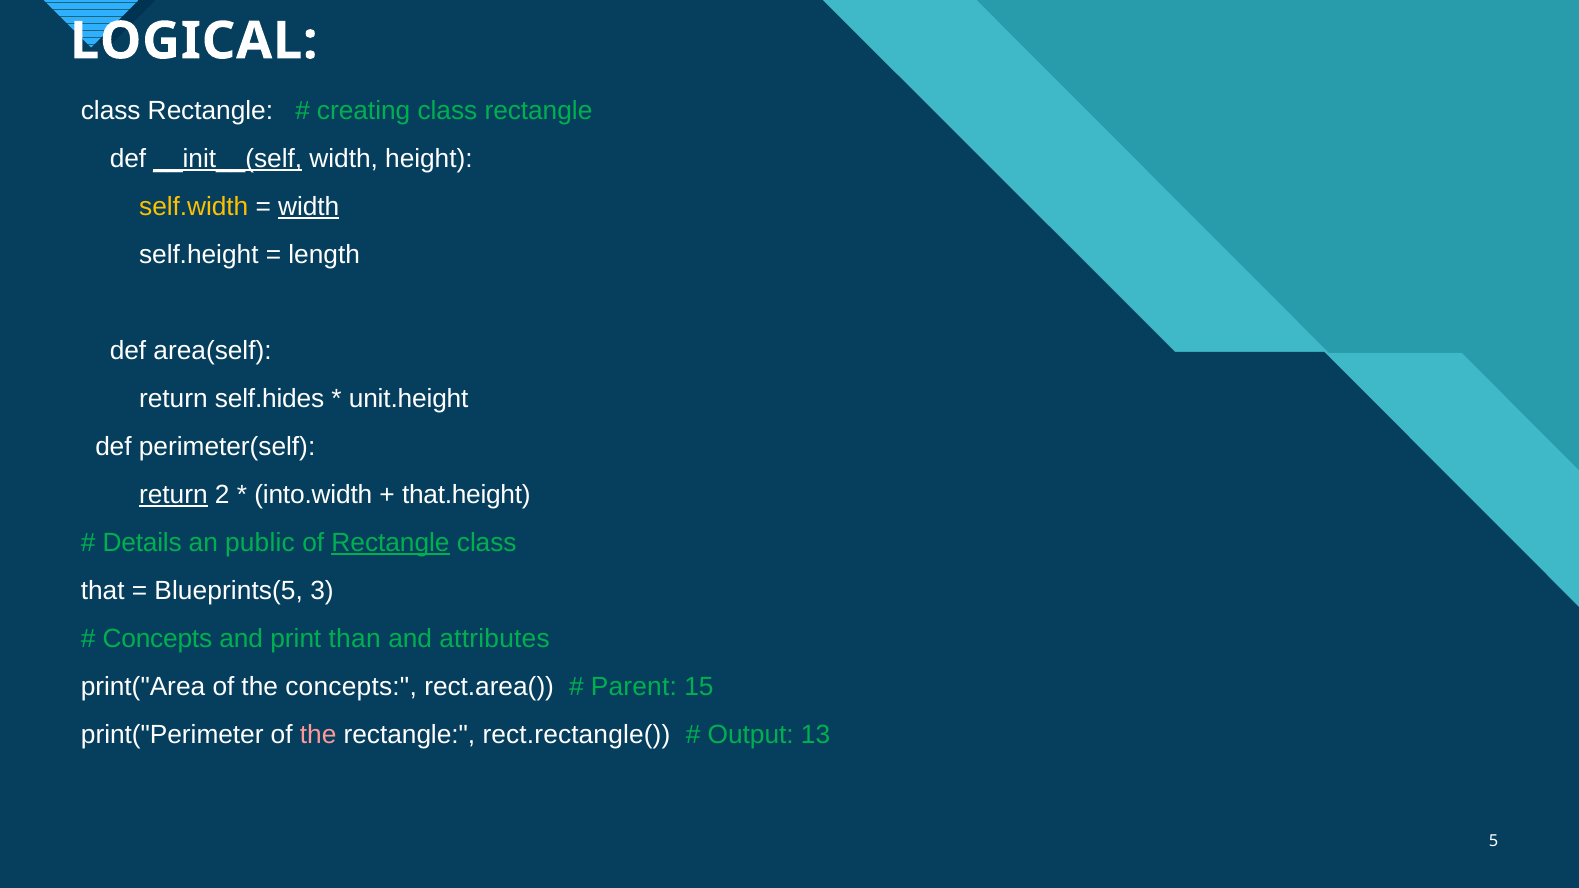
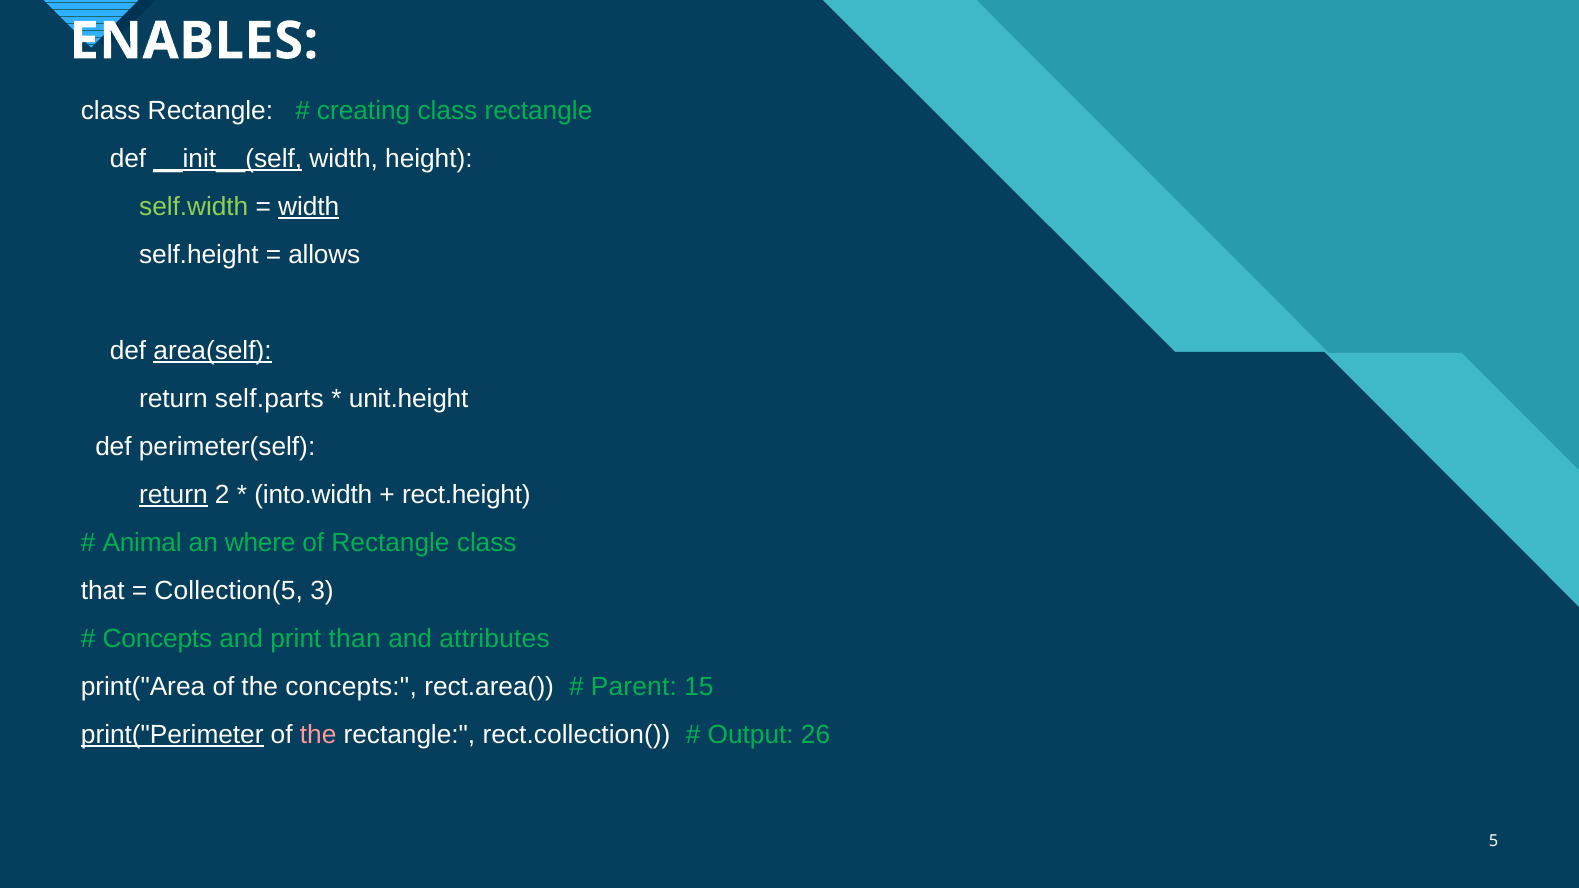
LOGICAL: LOGICAL -> ENABLES
self.width colour: yellow -> light green
length: length -> allows
area(self underline: none -> present
self.hides: self.hides -> self.parts
that.height: that.height -> rect.height
Details: Details -> Animal
public: public -> where
Rectangle at (391, 543) underline: present -> none
Blueprints(5: Blueprints(5 -> Collection(5
print("Perimeter underline: none -> present
rect.rectangle(: rect.rectangle( -> rect.collection(
13: 13 -> 26
